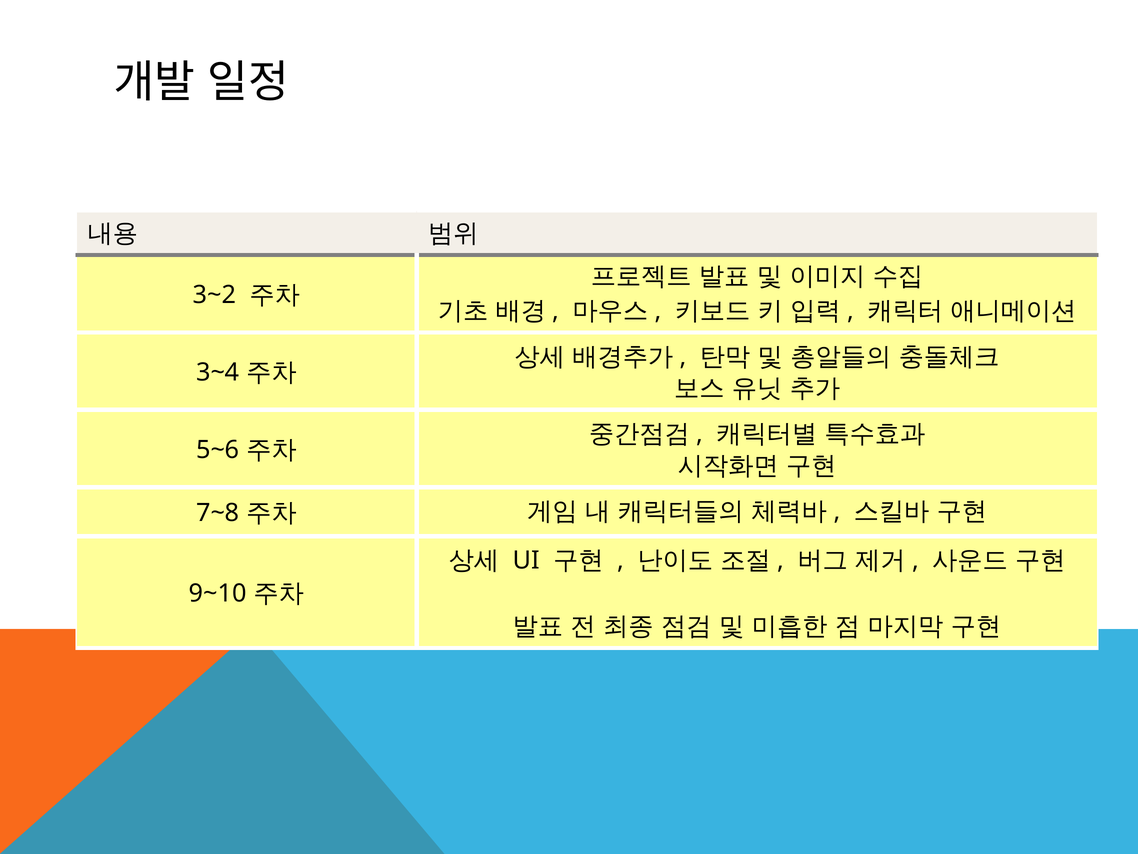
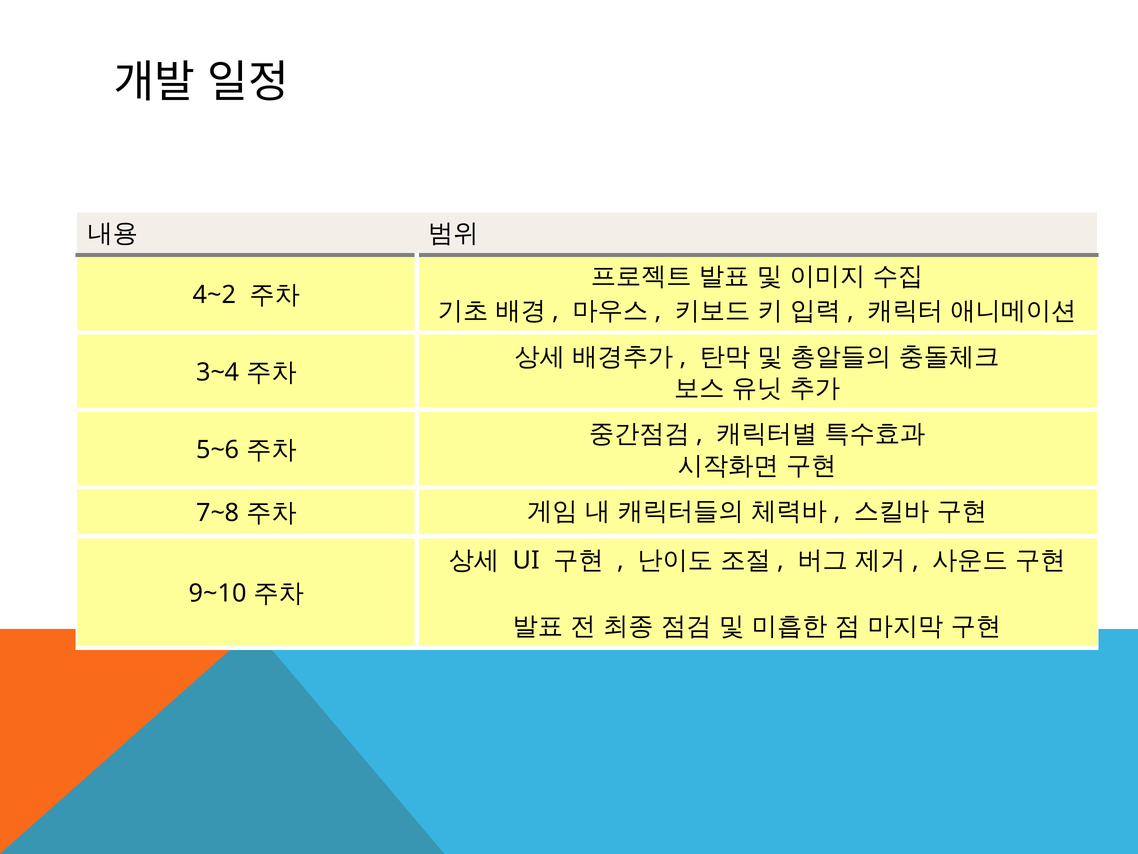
3~2: 3~2 -> 4~2
